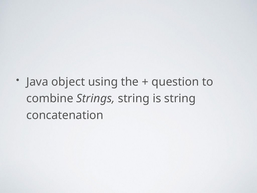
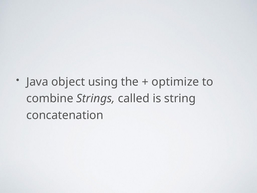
question: question -> optimize
Strings string: string -> called
